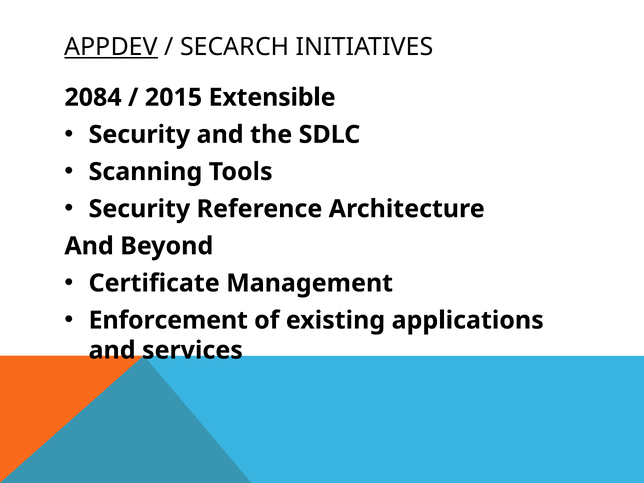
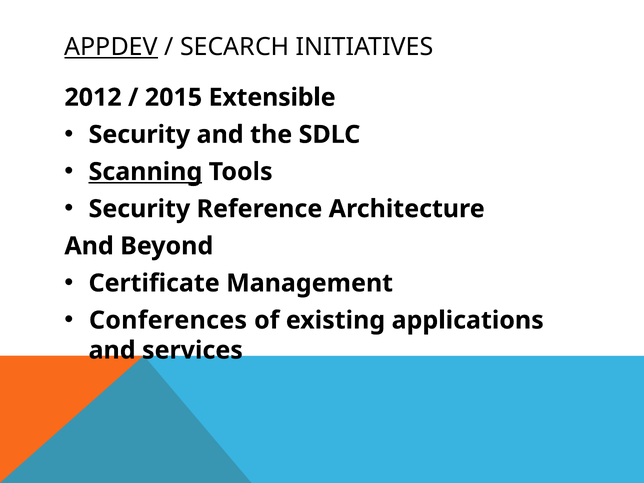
2084: 2084 -> 2012
Scanning underline: none -> present
Enforcement: Enforcement -> Conferences
